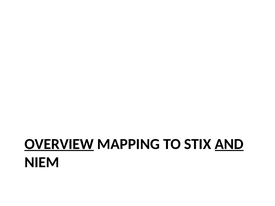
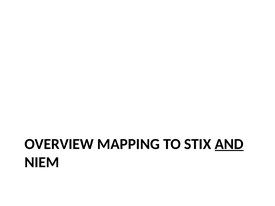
OVERVIEW underline: present -> none
